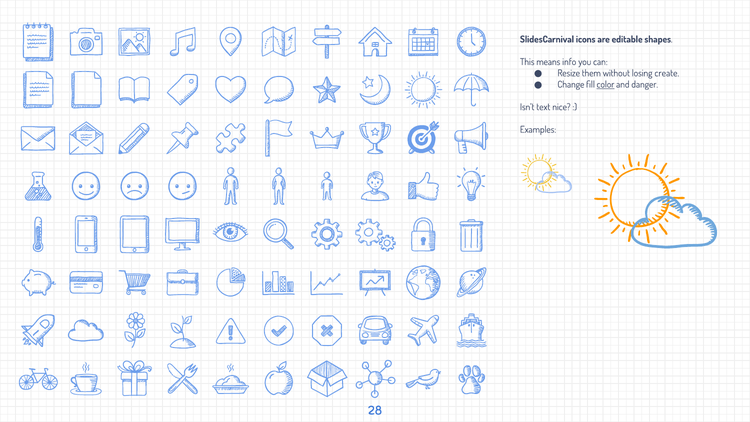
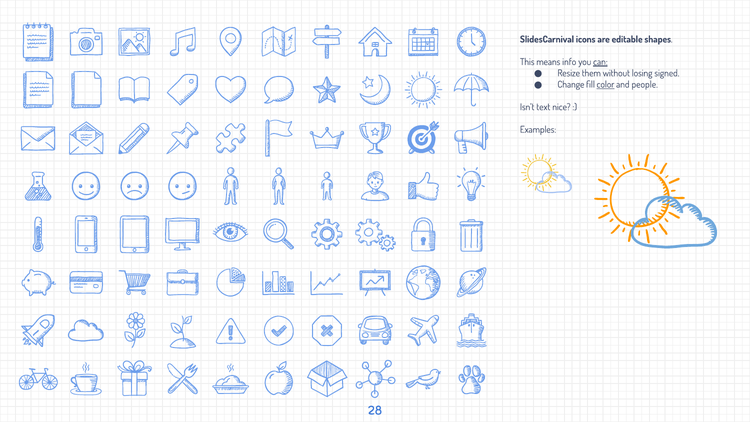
can underline: none -> present
create: create -> signed
danger: danger -> people
